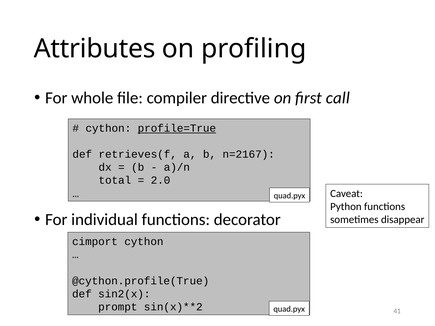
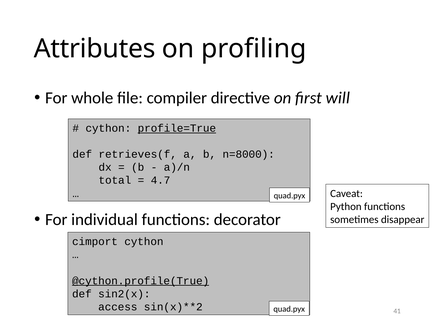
call: call -> will
n=2167: n=2167 -> n=8000
2.0: 2.0 -> 4.7
@cython.profile(True underline: none -> present
prompt: prompt -> access
